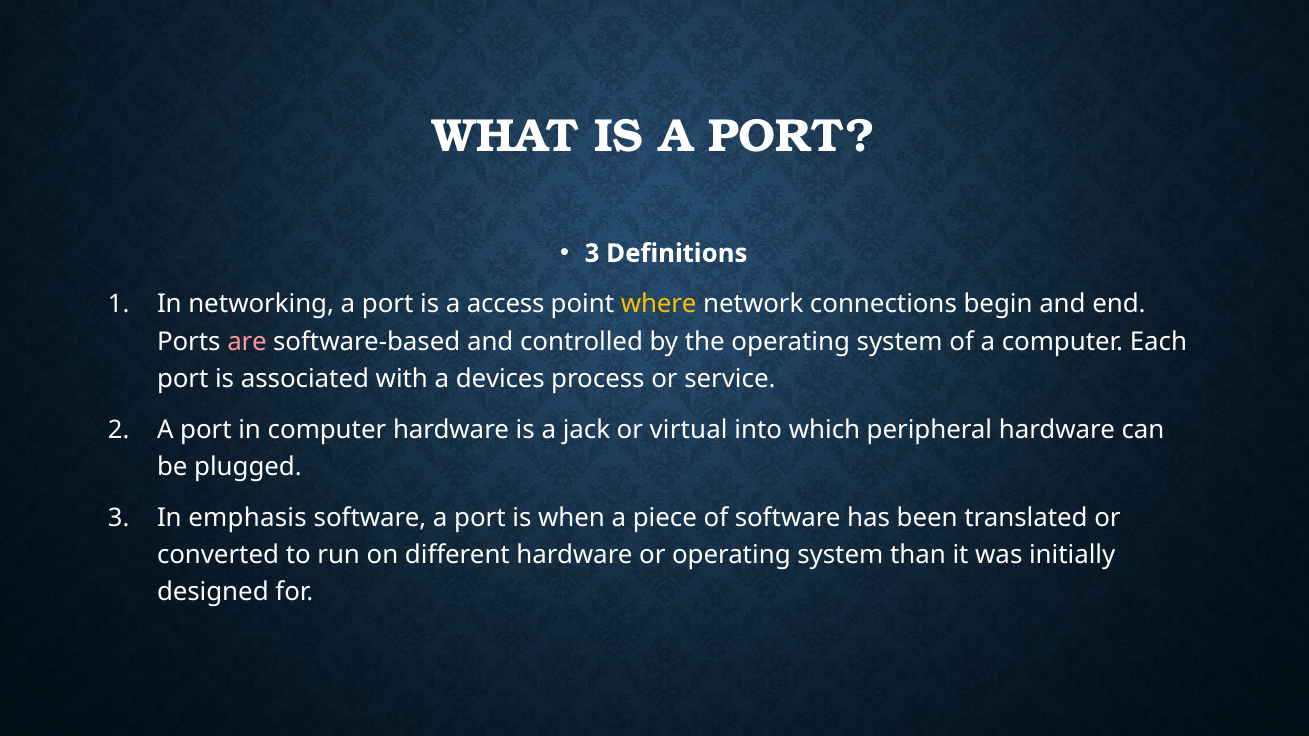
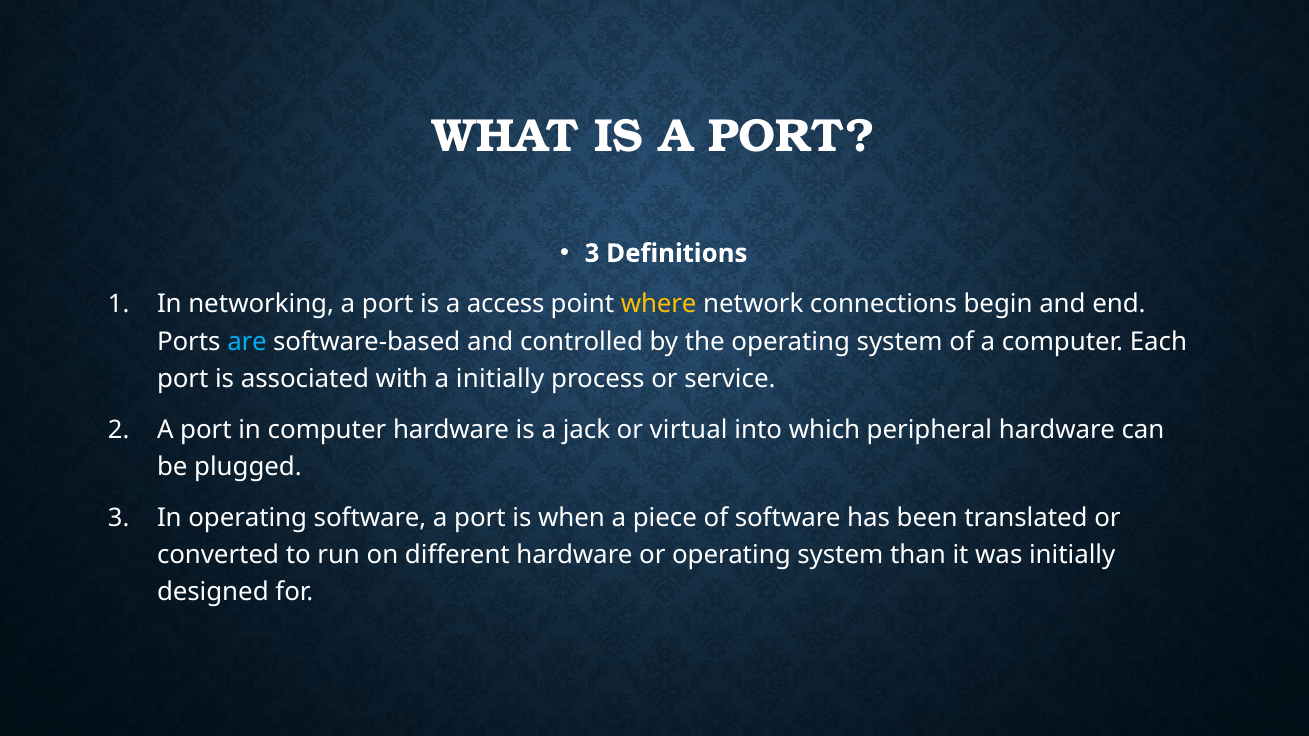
are colour: pink -> light blue
a devices: devices -> initially
In emphasis: emphasis -> operating
